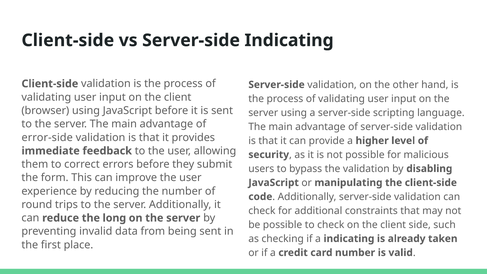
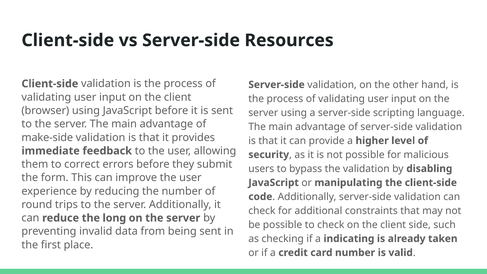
Server-side Indicating: Indicating -> Resources
error-side: error-side -> make-side
